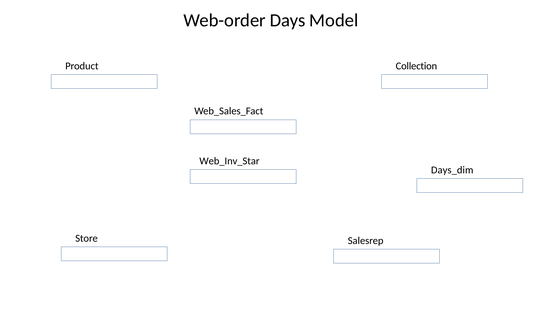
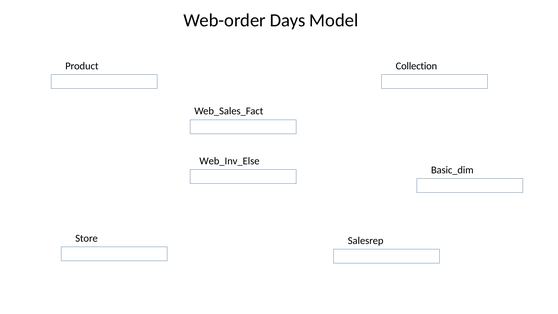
Web_Inv_Star: Web_Inv_Star -> Web_Inv_Else
Days_dim: Days_dim -> Basic_dim
